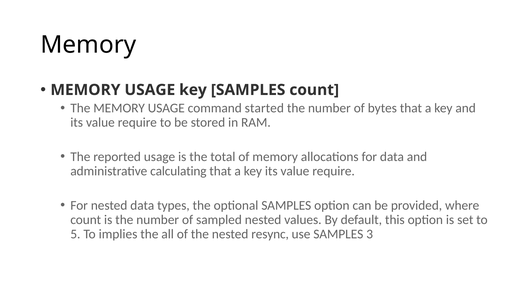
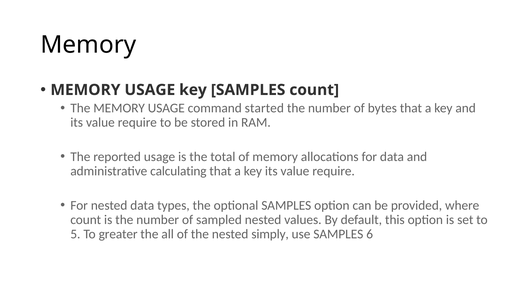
implies: implies -> greater
resync: resync -> simply
3: 3 -> 6
